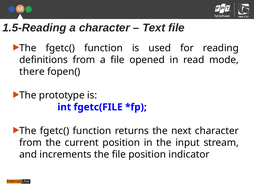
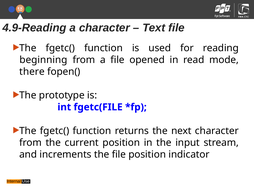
1.5-Reading: 1.5-Reading -> 4.9-Reading
definitions: definitions -> beginning
